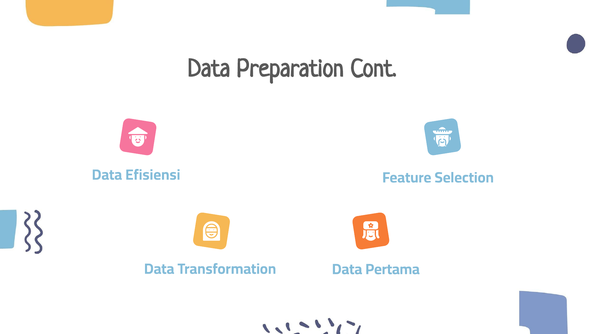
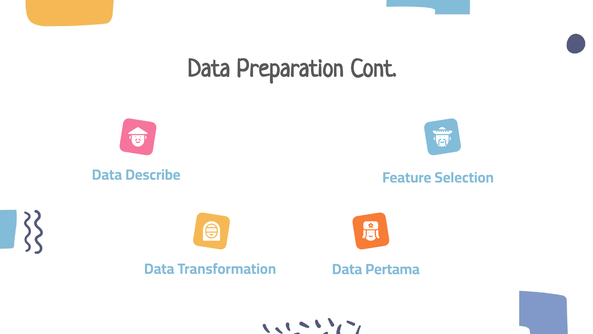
Efisiensi: Efisiensi -> Describe
